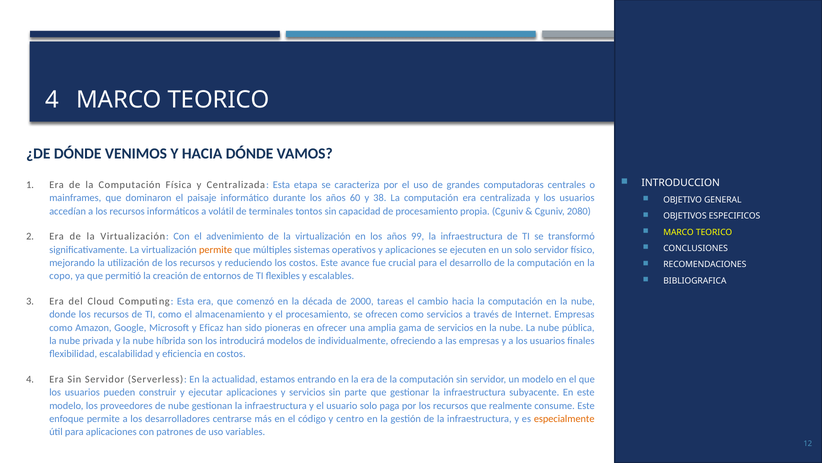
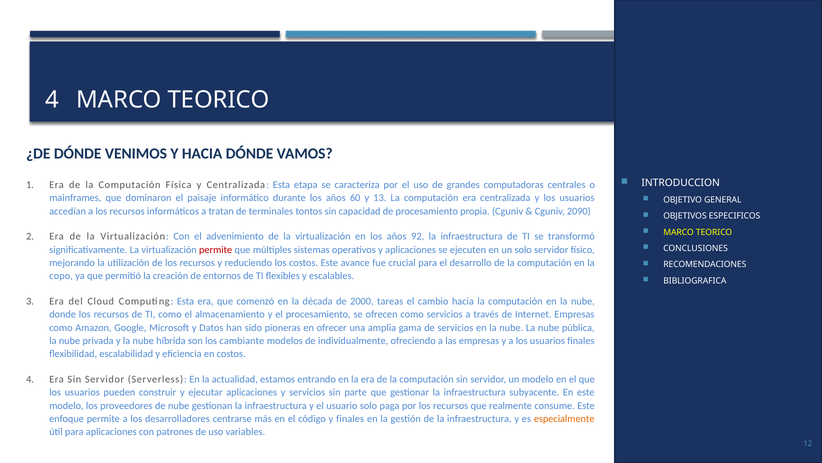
38: 38 -> 13
volátil: volátil -> tratan
2080: 2080 -> 2090
99: 99 -> 92
permite at (216, 249) colour: orange -> red
Eficaz: Eficaz -> Datos
introducirá: introducirá -> cambiante
y centro: centro -> finales
